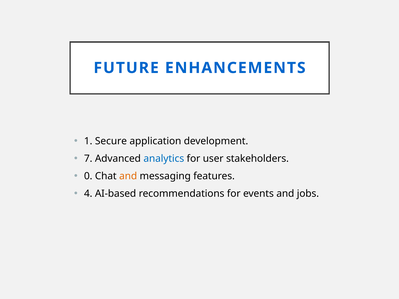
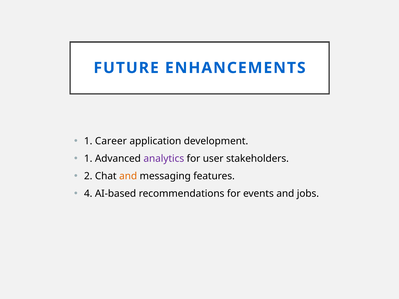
Secure: Secure -> Career
7 at (88, 159): 7 -> 1
analytics colour: blue -> purple
0: 0 -> 2
